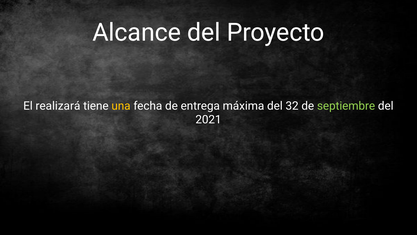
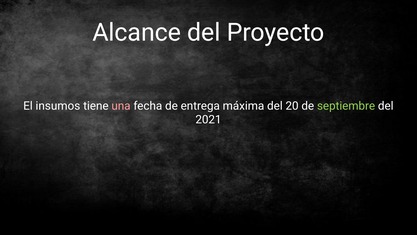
realizará: realizará -> insumos
una colour: yellow -> pink
32: 32 -> 20
